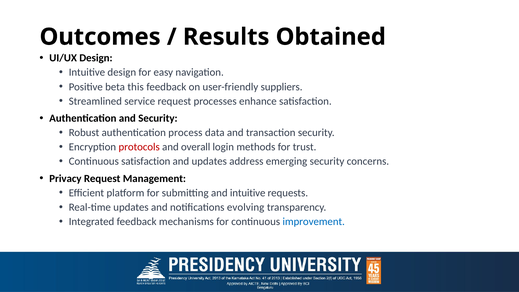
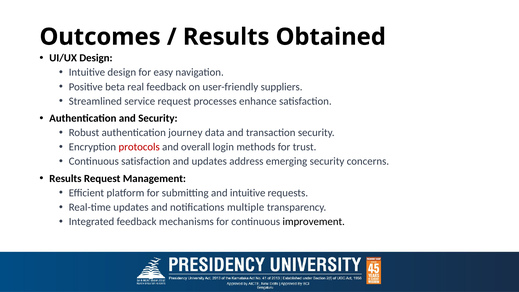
this: this -> real
process: process -> journey
Privacy at (65, 178): Privacy -> Results
evolving: evolving -> multiple
improvement colour: blue -> black
